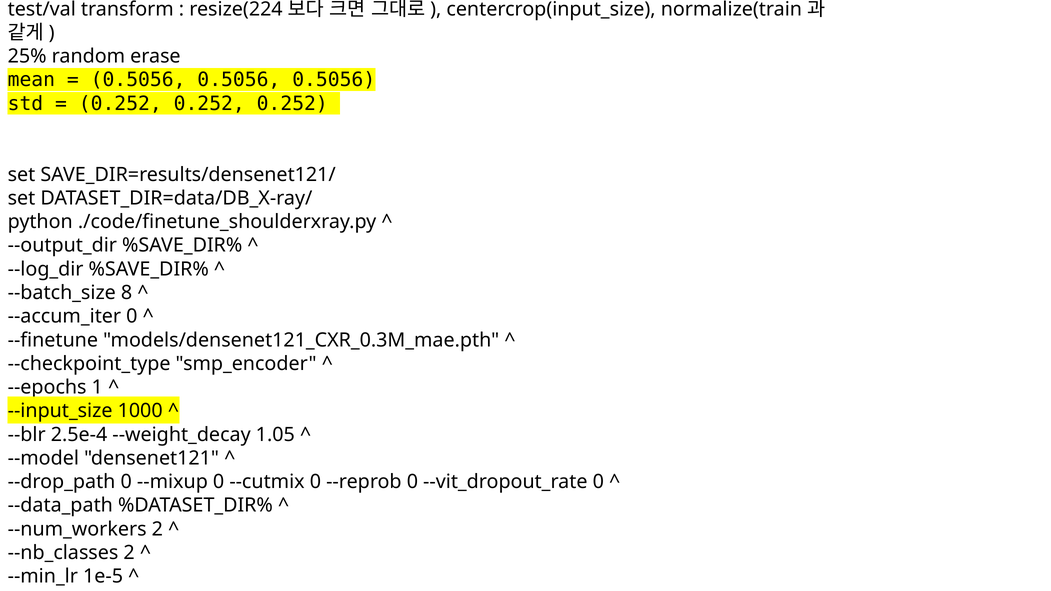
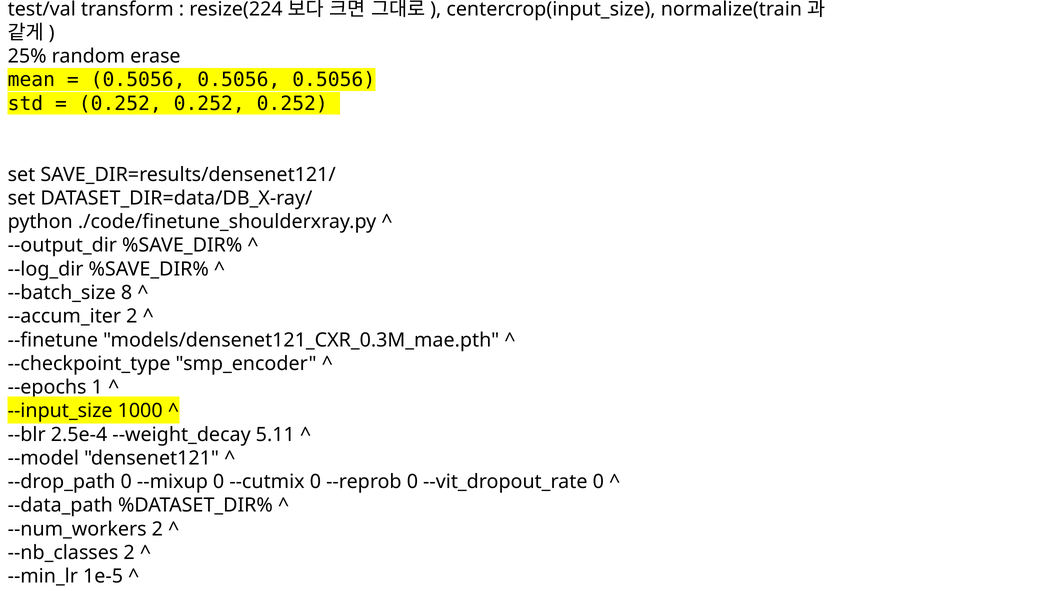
--accum_iter 0: 0 -> 2
1.05: 1.05 -> 5.11
